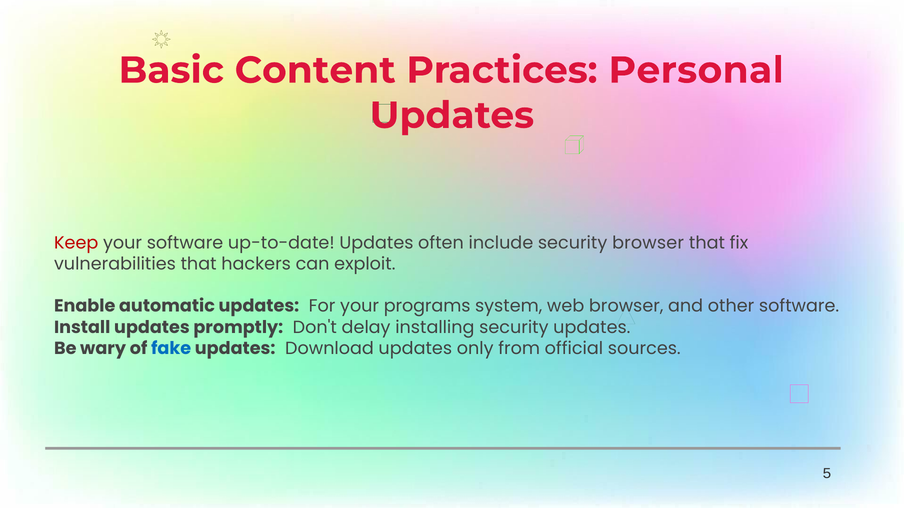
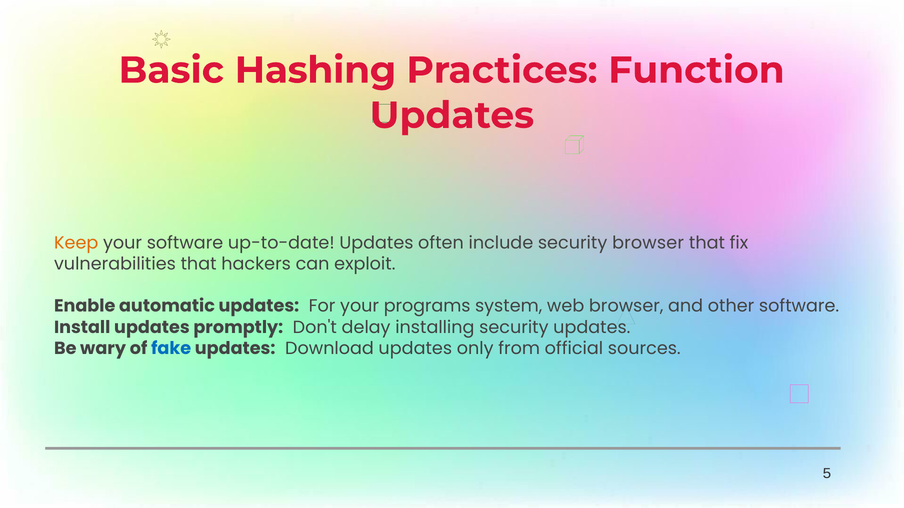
Content: Content -> Hashing
Personal: Personal -> Function
Keep colour: red -> orange
